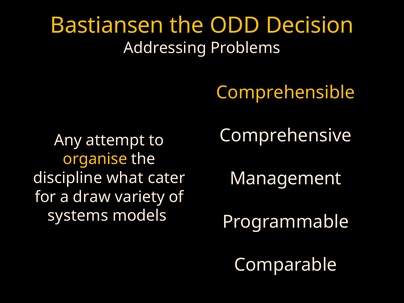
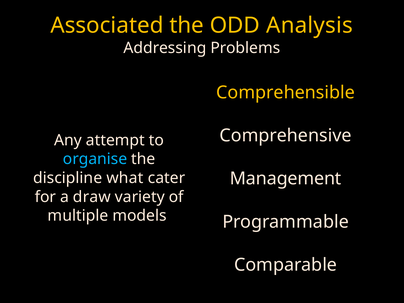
Bastiansen: Bastiansen -> Associated
Decision: Decision -> Analysis
organise colour: yellow -> light blue
systems: systems -> multiple
